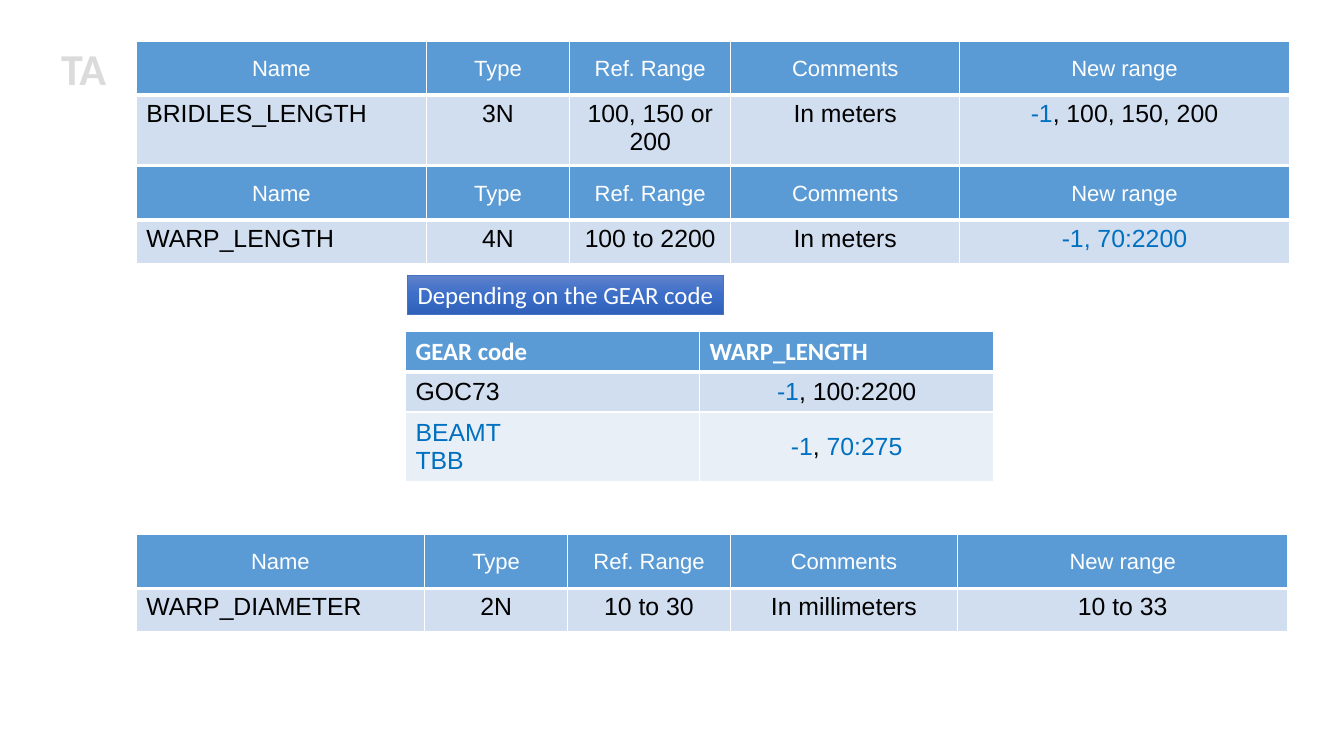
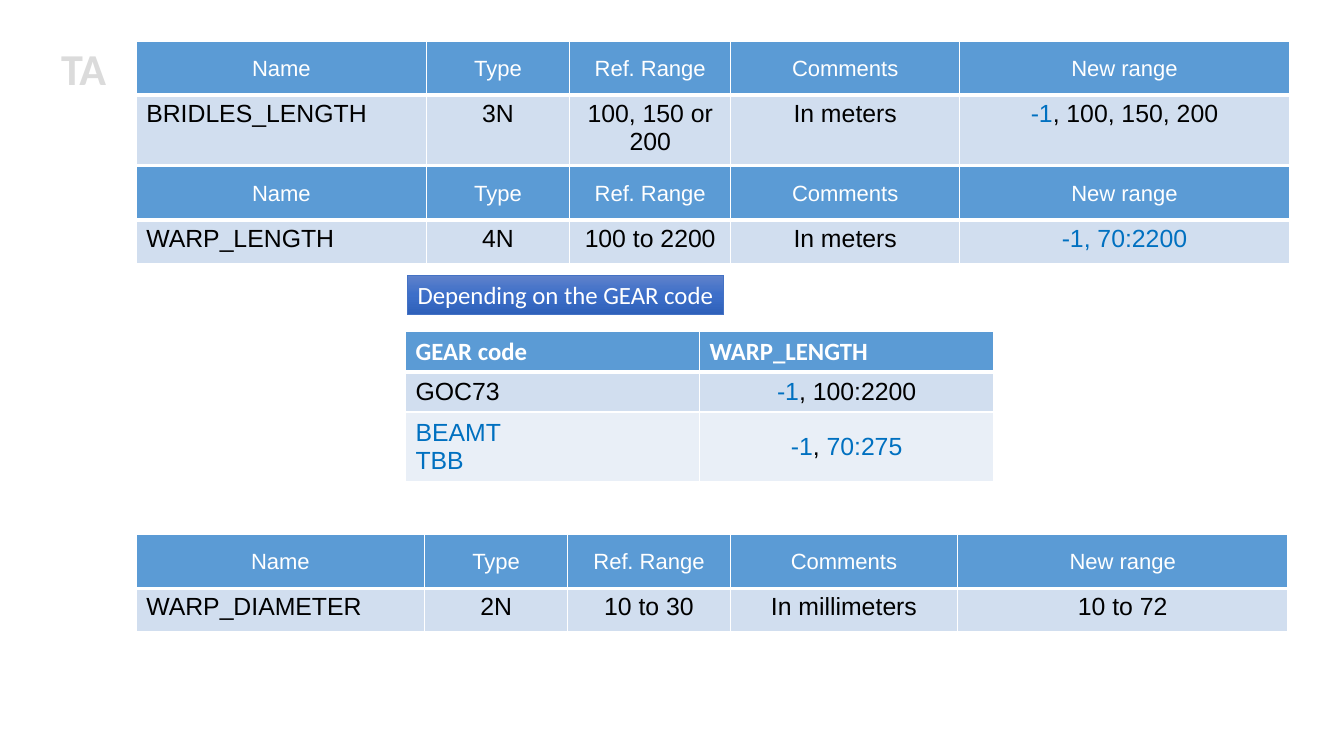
33: 33 -> 72
